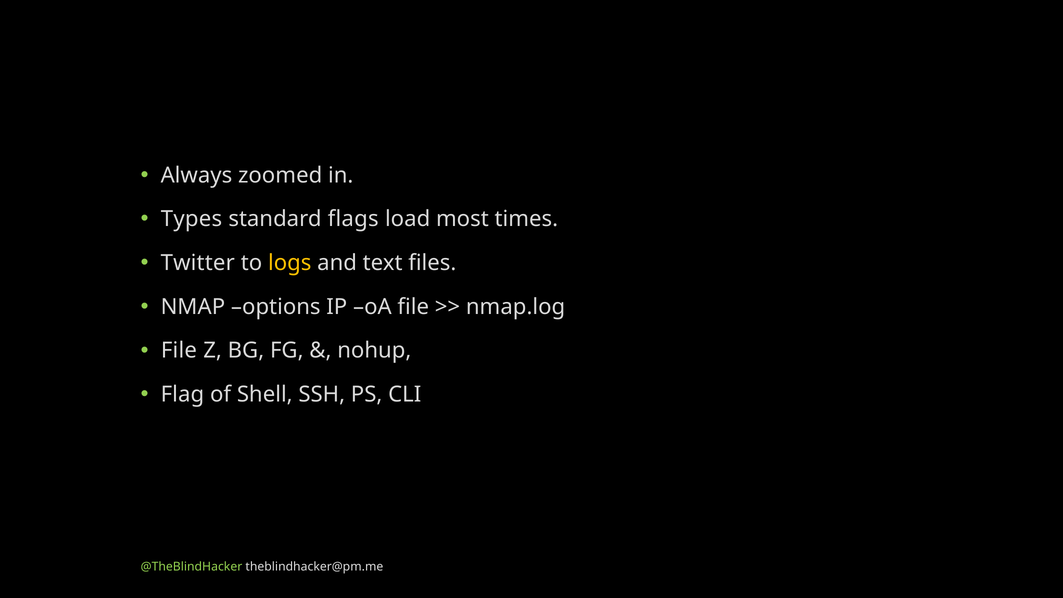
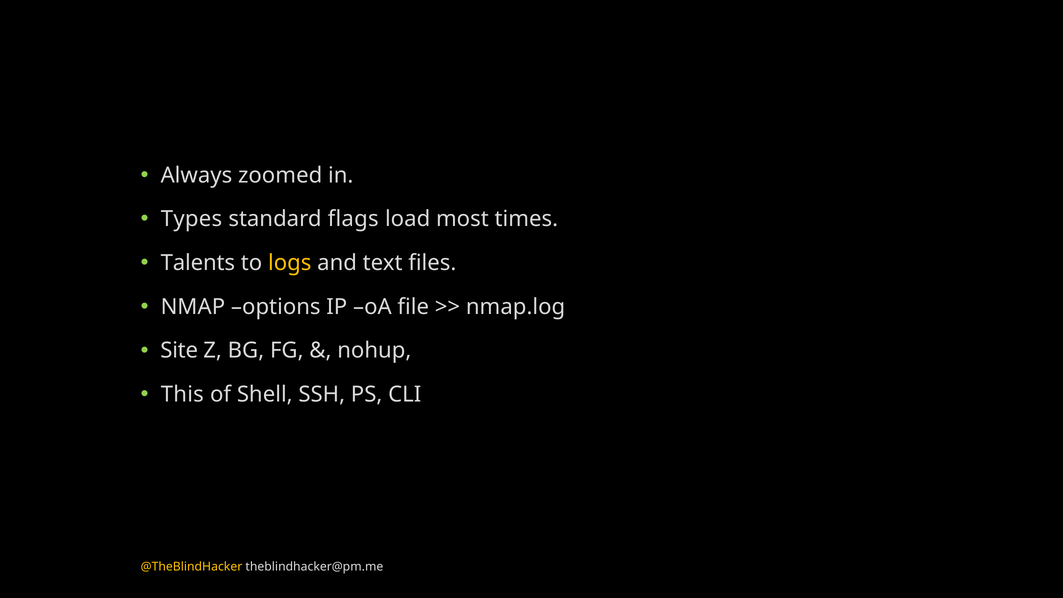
Twitter: Twitter -> Talents
File at (179, 351): File -> Site
Flag: Flag -> This
@TheBlindHacker colour: light green -> yellow
